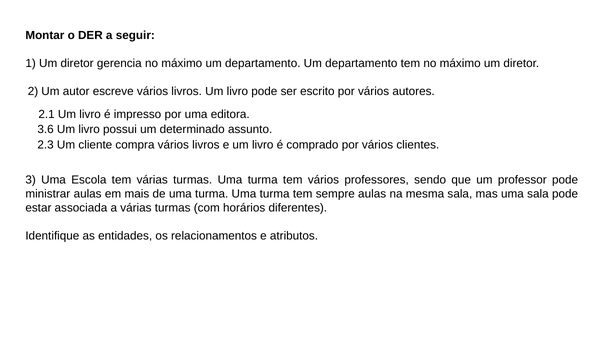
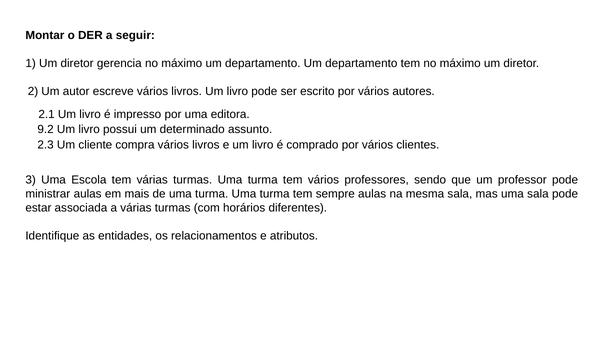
3.6: 3.6 -> 9.2
